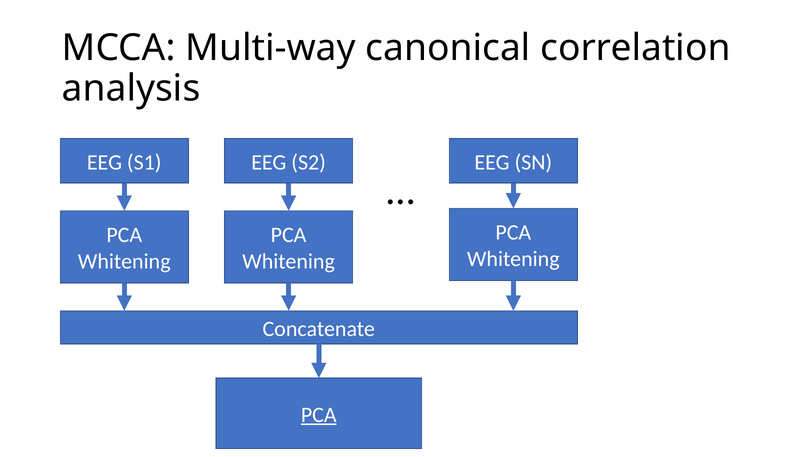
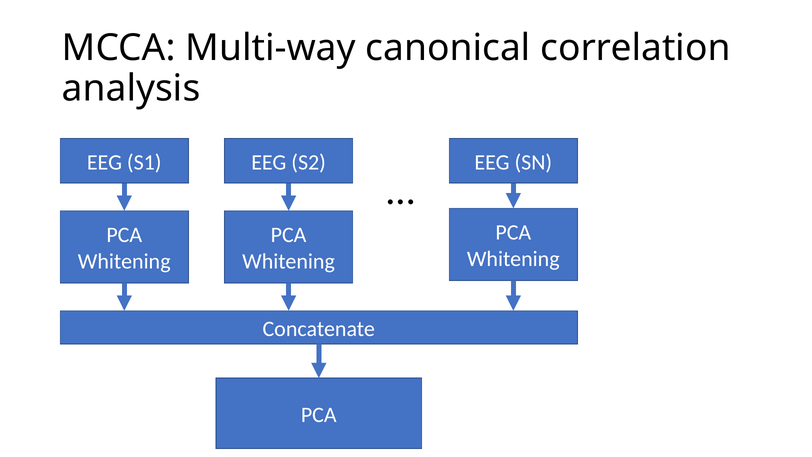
PCA at (319, 415) underline: present -> none
